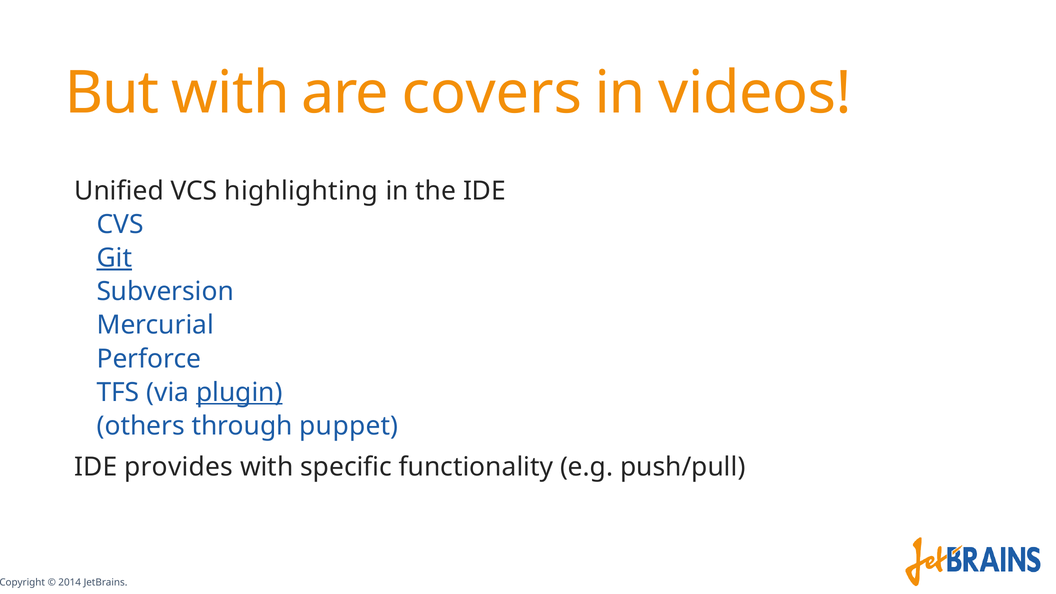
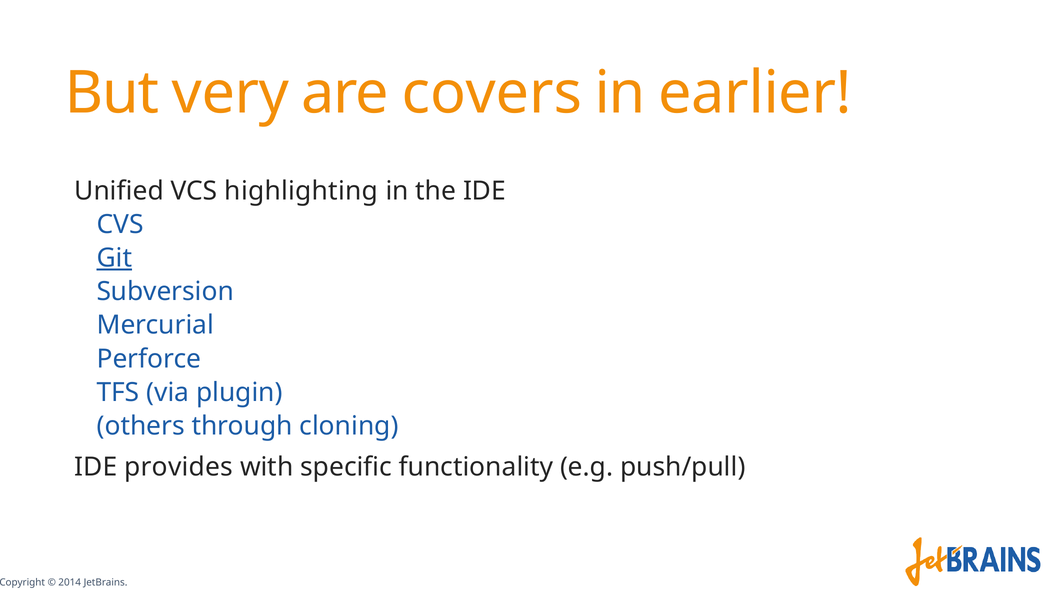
But with: with -> very
videos: videos -> earlier
plugin underline: present -> none
puppet: puppet -> cloning
